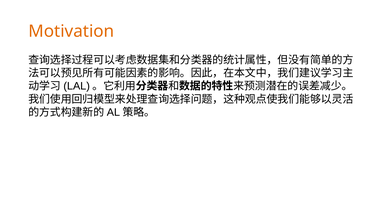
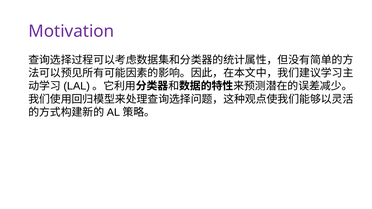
Motivation colour: orange -> purple
